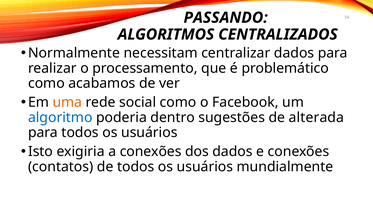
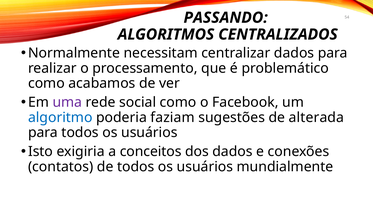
uma colour: orange -> purple
dentro: dentro -> faziam
a conexões: conexões -> conceitos
